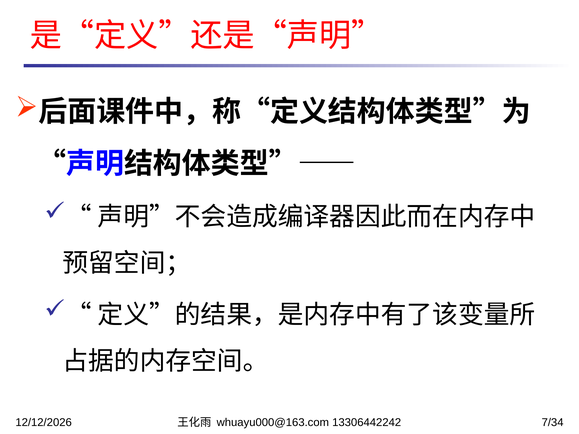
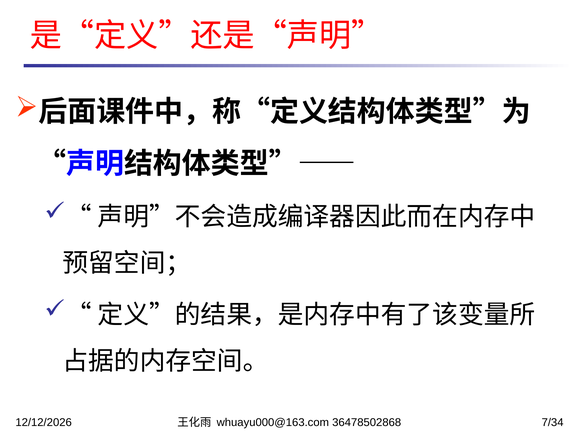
13306442242: 13306442242 -> 36478502868
